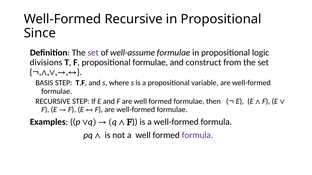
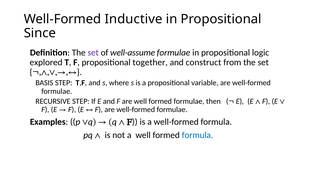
Well-Formed Recursive: Recursive -> Inductive
divisions: divisions -> explored
propositional formulae: formulae -> together
formula at (197, 135) colour: purple -> blue
